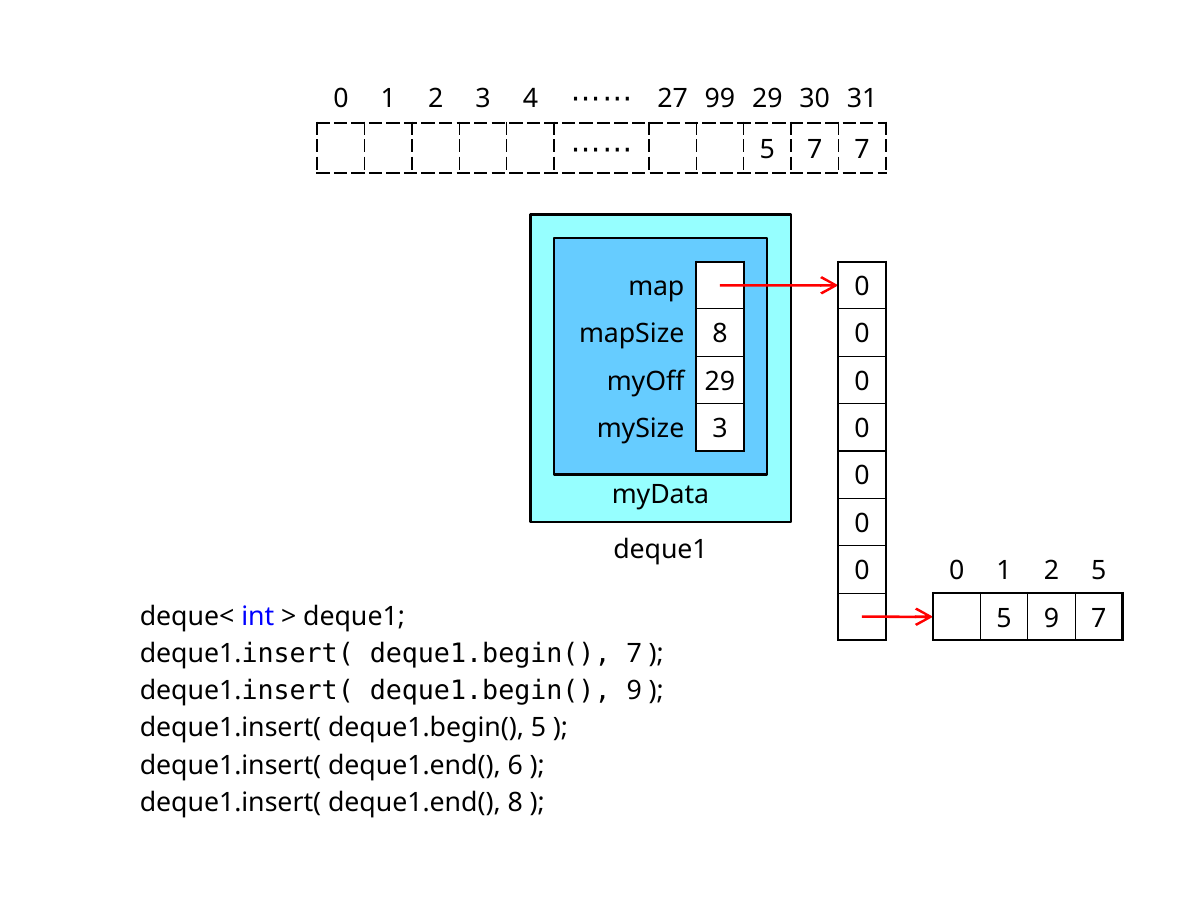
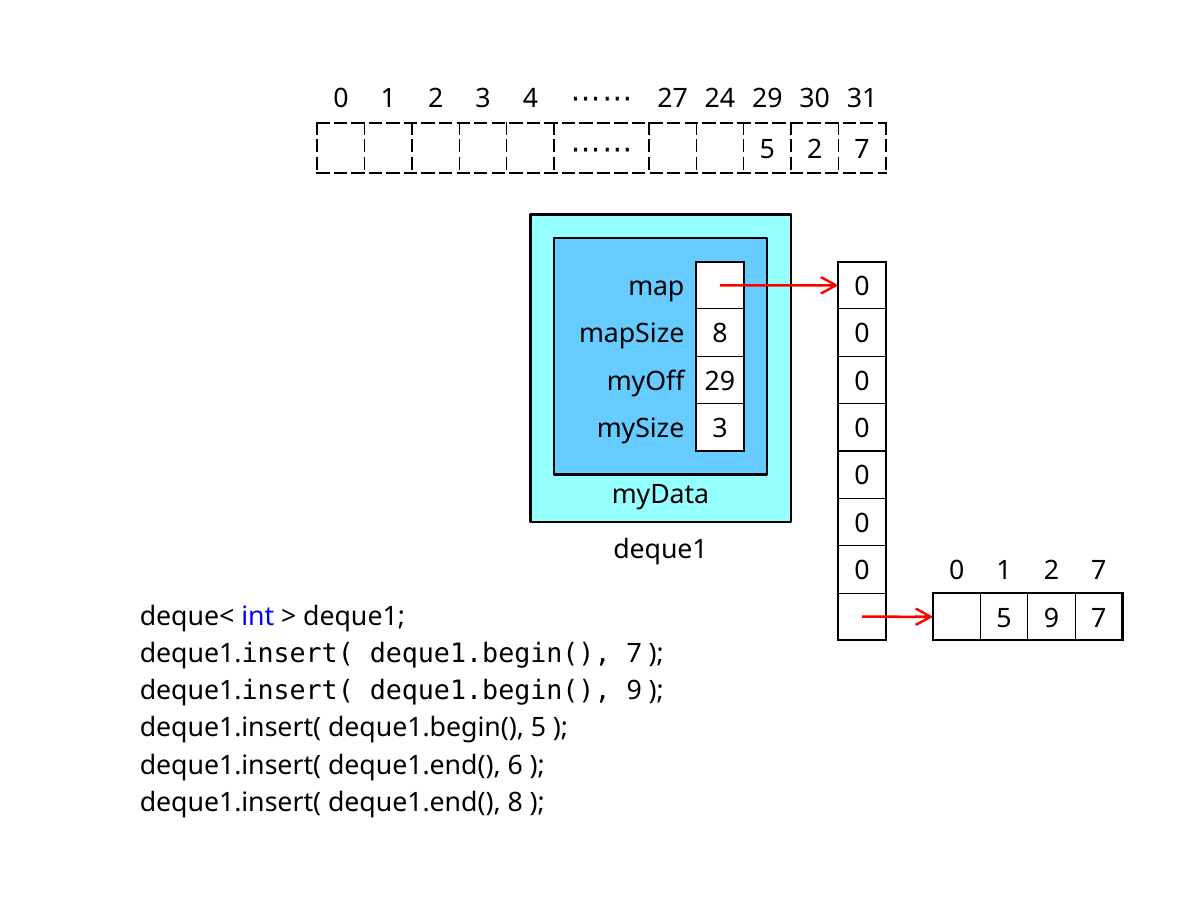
99: 99 -> 24
5 7: 7 -> 2
1 2 5: 5 -> 7
